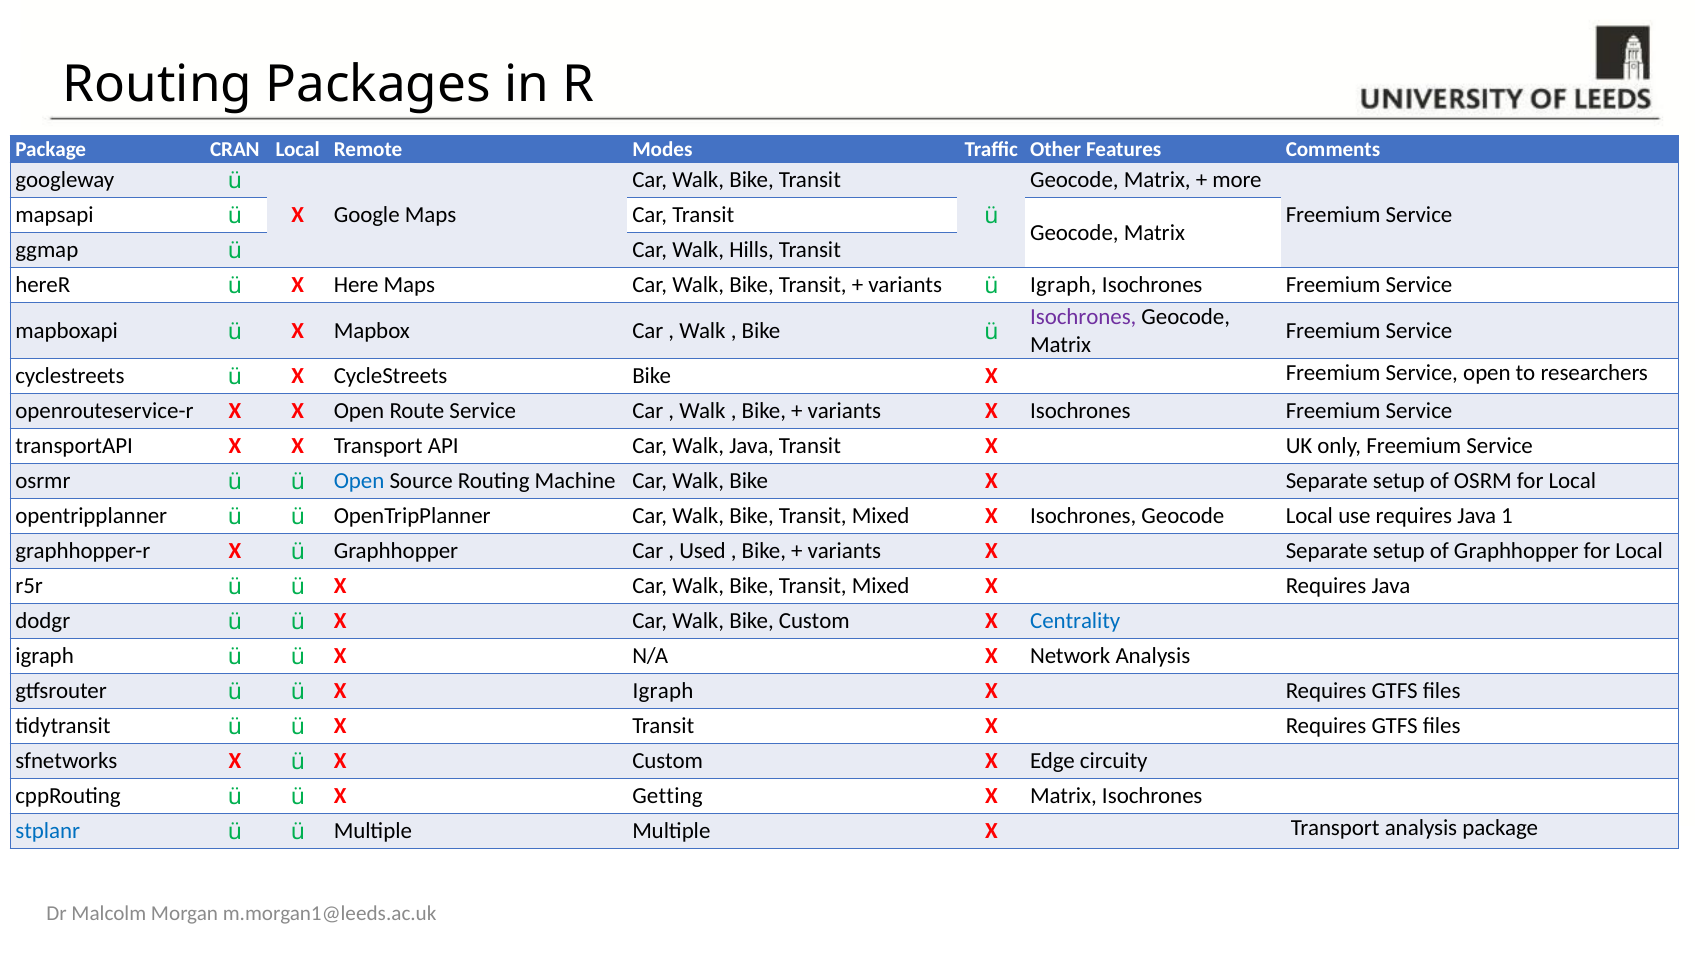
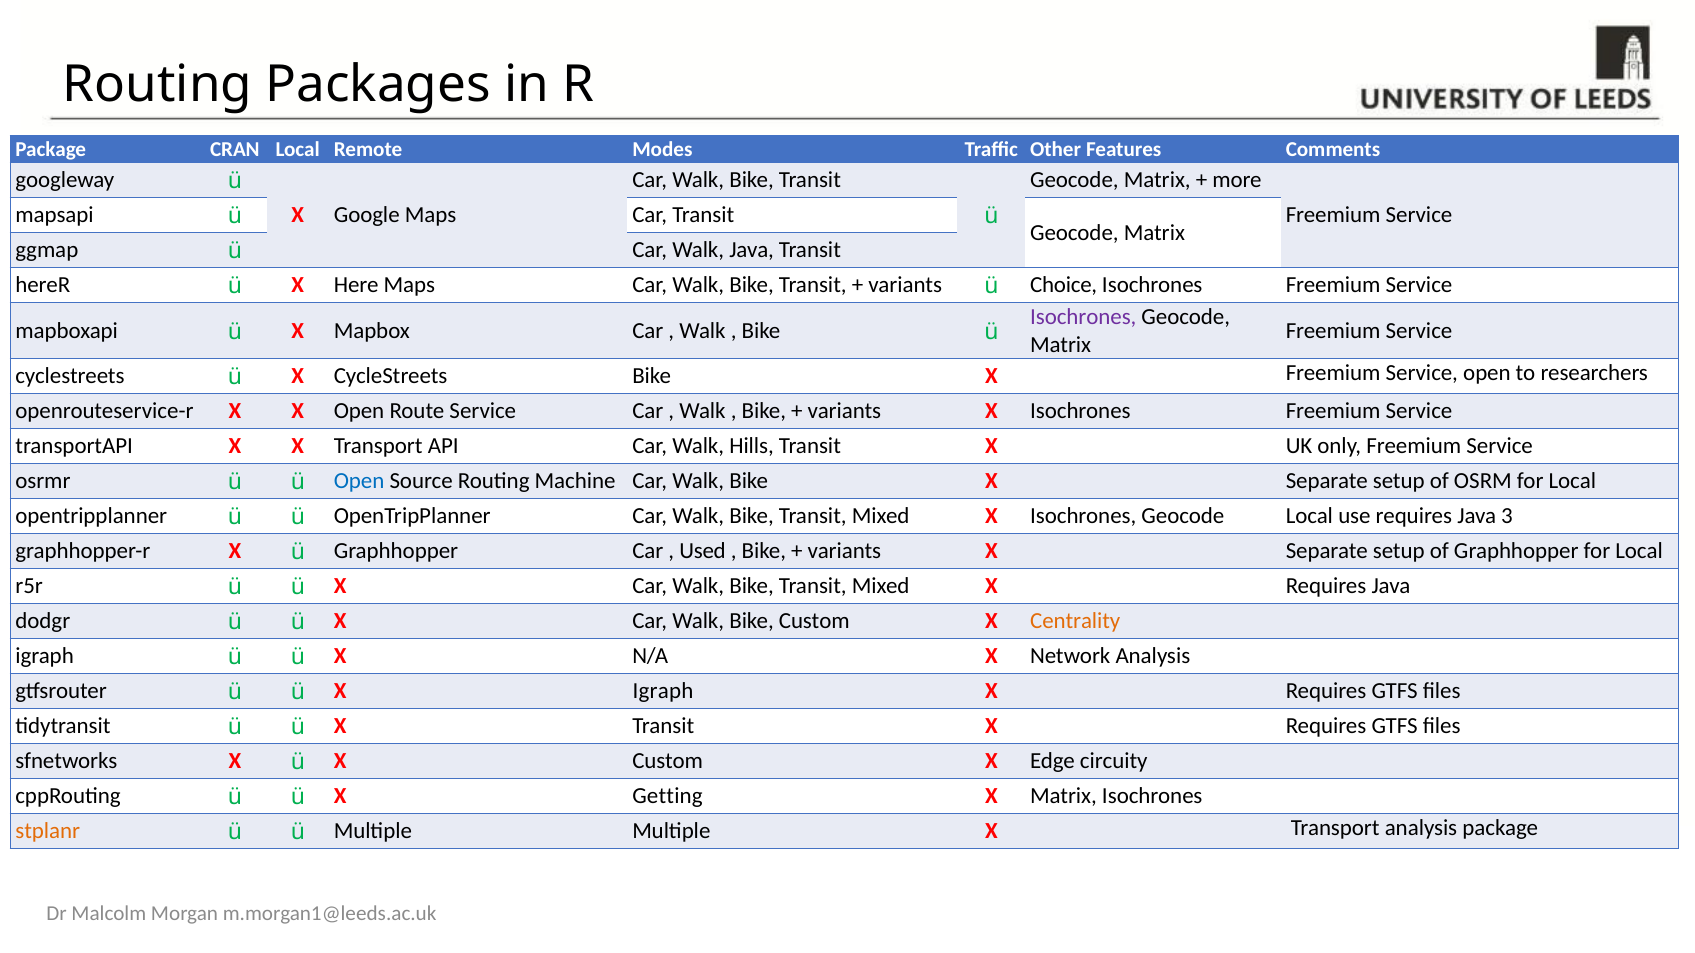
Walk Hills: Hills -> Java
ü Igraph: Igraph -> Choice
Walk Java: Java -> Hills
1: 1 -> 3
Centrality colour: blue -> orange
stplanr colour: blue -> orange
